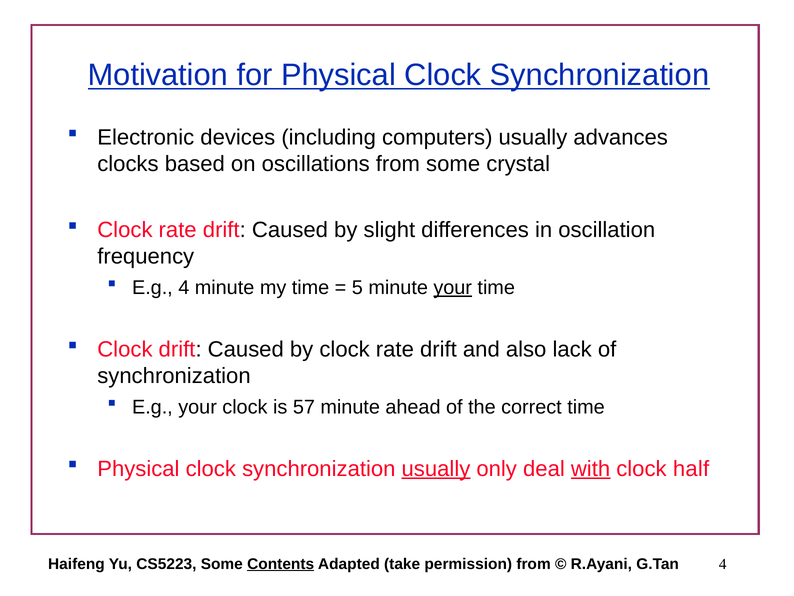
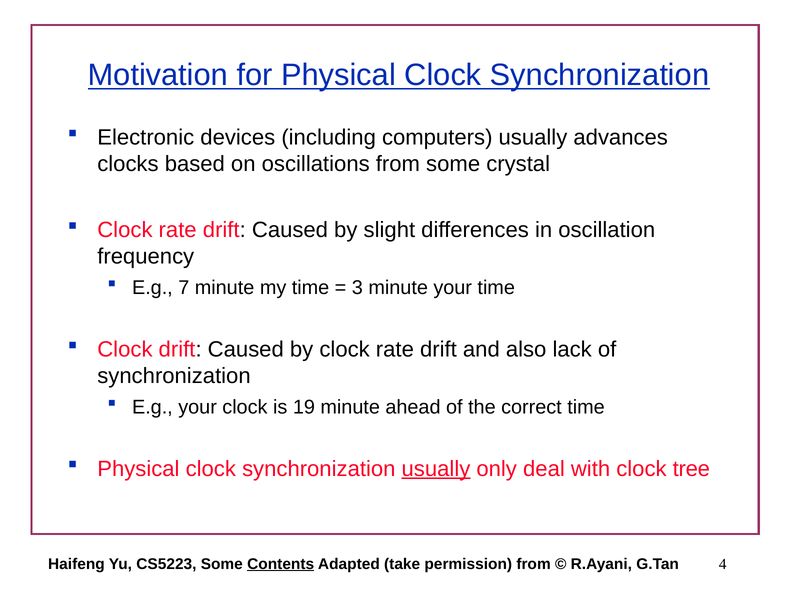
E.g 4: 4 -> 7
5: 5 -> 3
your at (453, 287) underline: present -> none
57: 57 -> 19
with underline: present -> none
half: half -> tree
